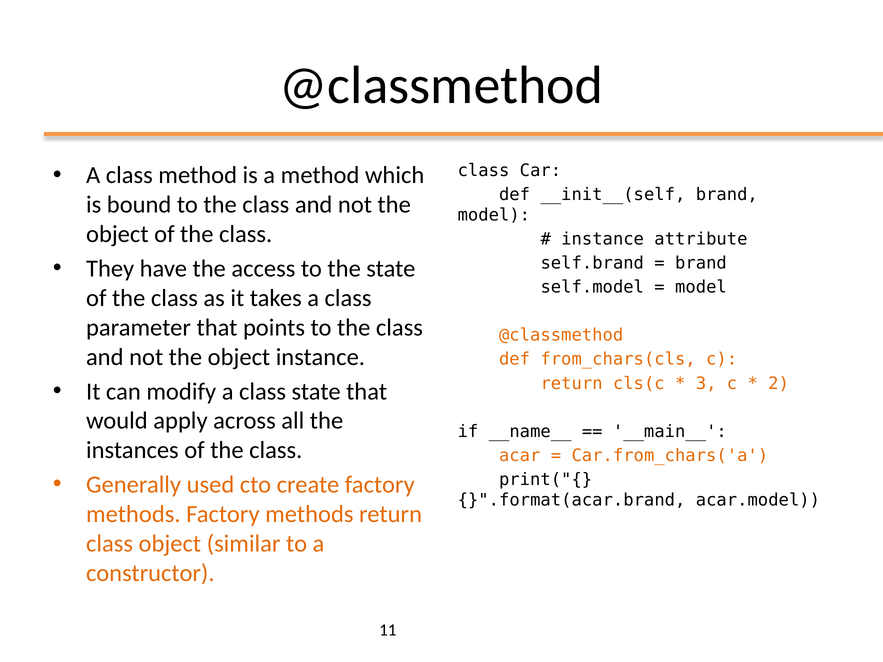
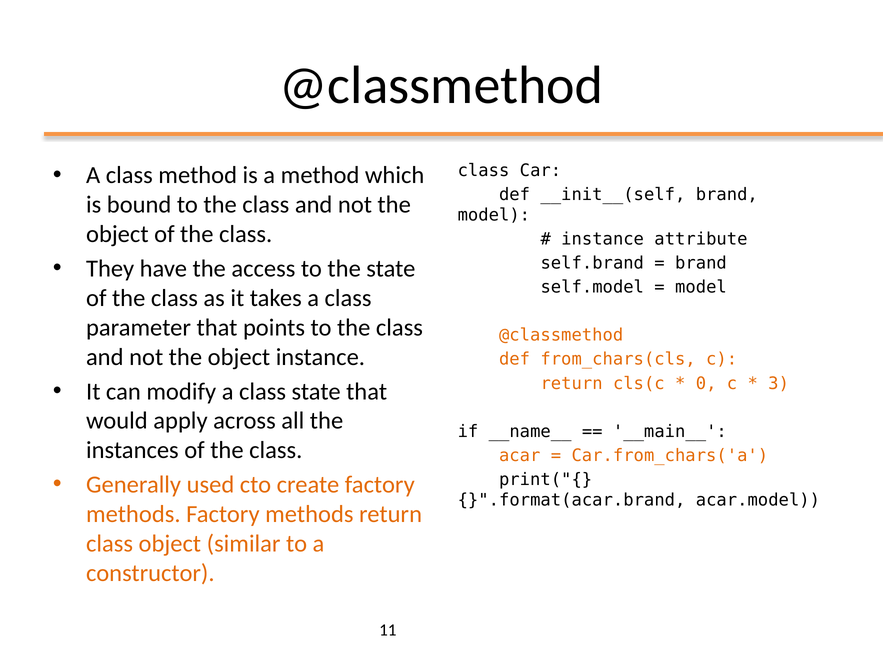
3: 3 -> 0
2: 2 -> 3
